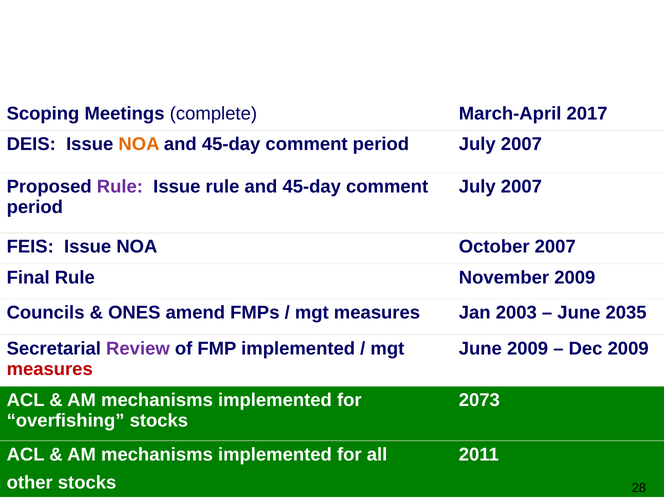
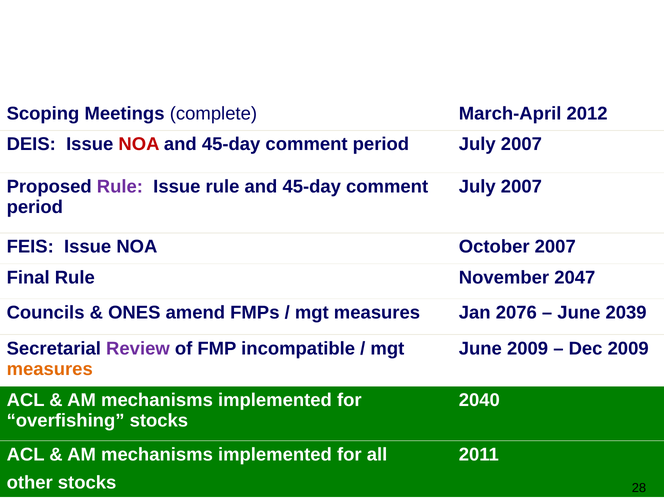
2017: 2017 -> 2012
NOA at (139, 144) colour: orange -> red
November 2009: 2009 -> 2047
2003: 2003 -> 2076
2035: 2035 -> 2039
FMP implemented: implemented -> incompatible
measures at (50, 369) colour: red -> orange
2073: 2073 -> 2040
